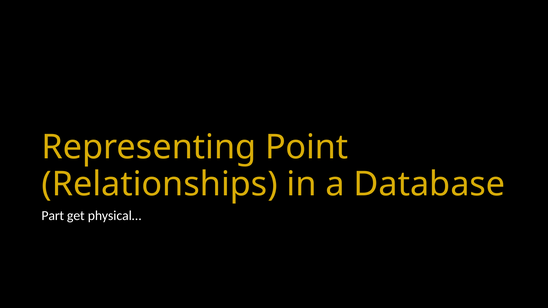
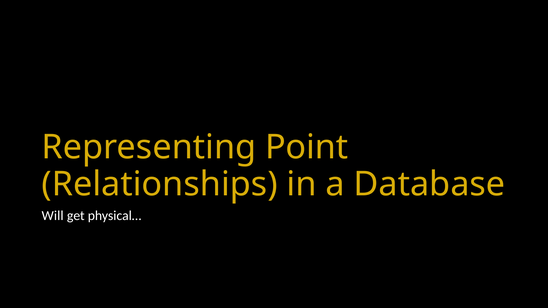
Part: Part -> Will
